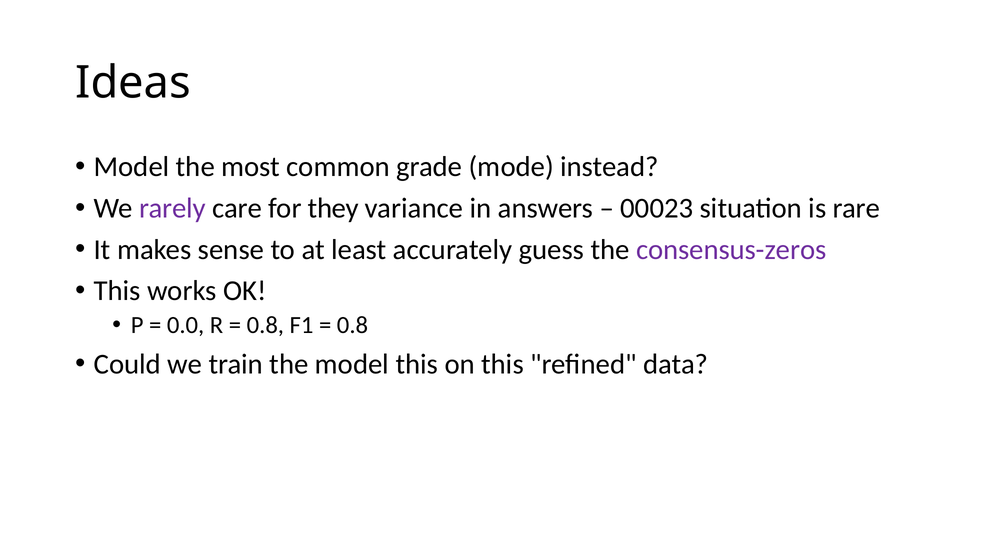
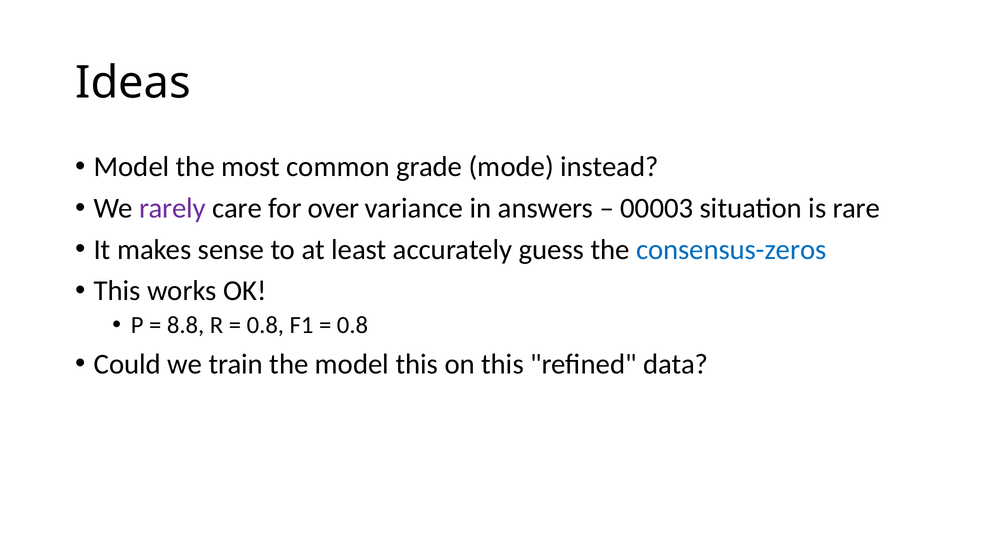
they: they -> over
00023: 00023 -> 00003
consensus-zeros colour: purple -> blue
0.0: 0.0 -> 8.8
